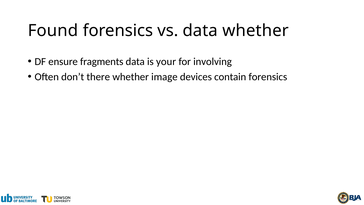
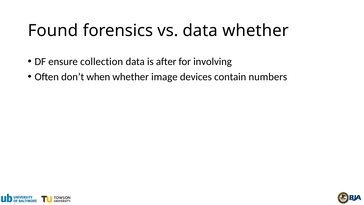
fragments: fragments -> collection
your: your -> after
there: there -> when
contain forensics: forensics -> numbers
